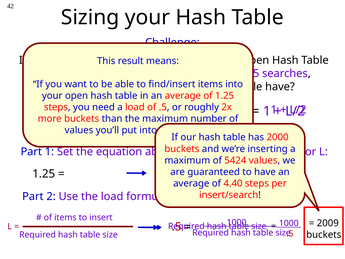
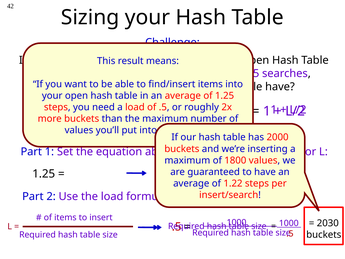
5424: 5424 -> 1800
4.40: 4.40 -> 1.22
2009: 2009 -> 2030
